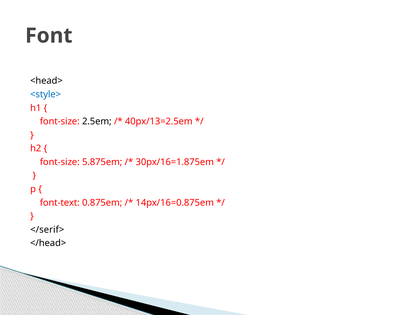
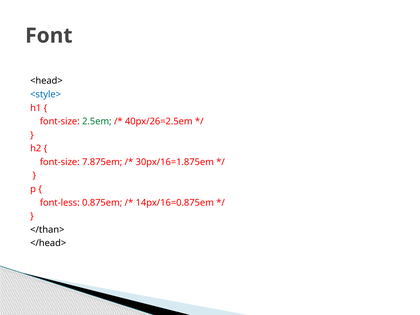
2.5em colour: black -> green
40px/13=2.5em: 40px/13=2.5em -> 40px/26=2.5em
5.875em: 5.875em -> 7.875em
font-text: font-text -> font-less
</serif>: </serif> -> </than>
